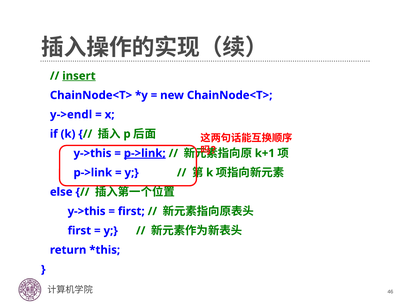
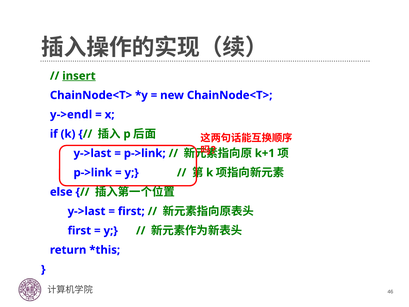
y->this at (92, 153): y->this -> y->last
p->link at (145, 153) underline: present -> none
y->this at (87, 211): y->this -> y->last
